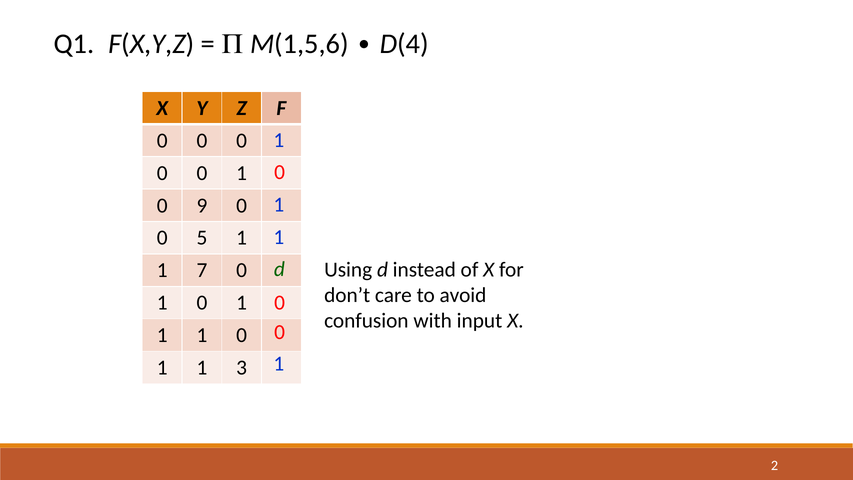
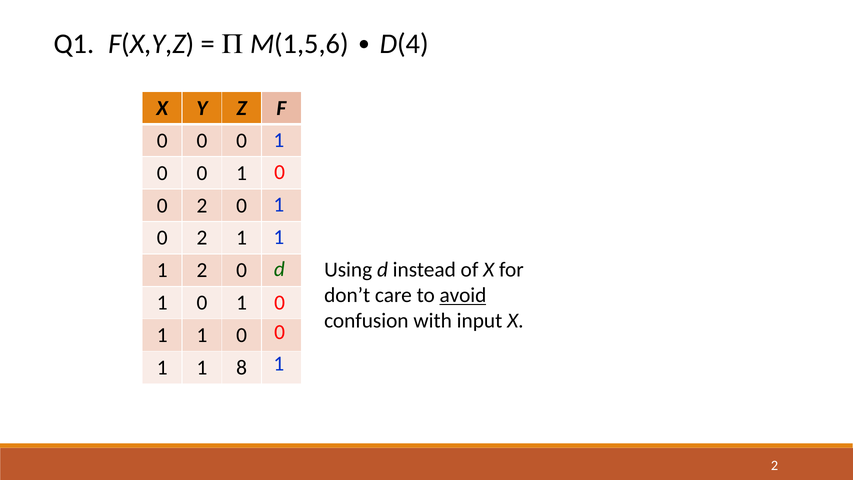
9 at (202, 205): 9 -> 2
5 at (202, 238): 5 -> 2
1 7: 7 -> 2
avoid underline: none -> present
3: 3 -> 8
